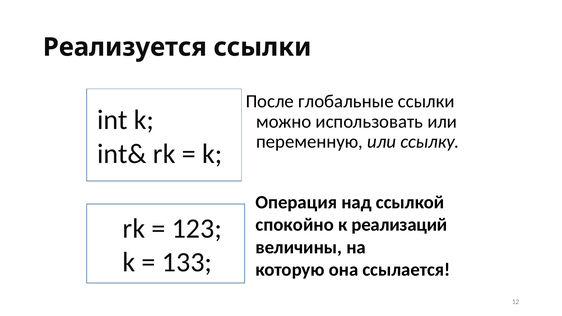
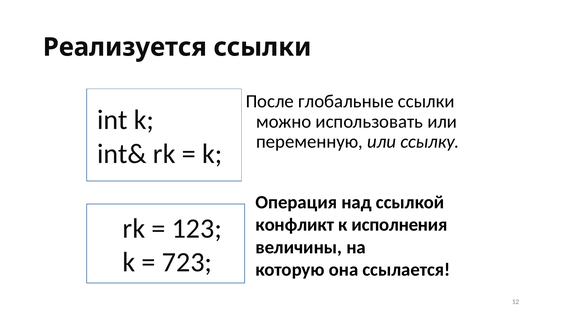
спокойно: спокойно -> конфликт
реализаций: реализаций -> исполнения
133: 133 -> 723
